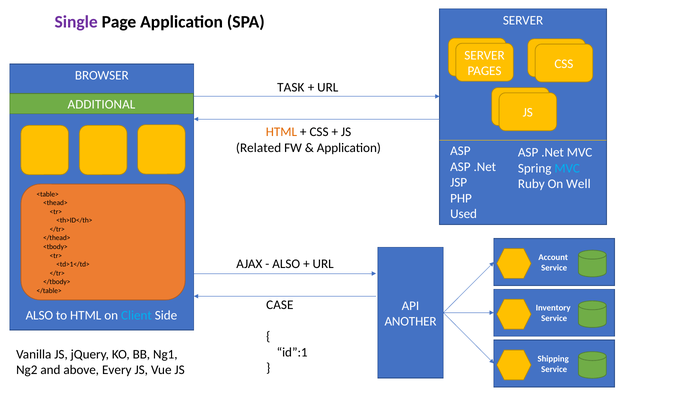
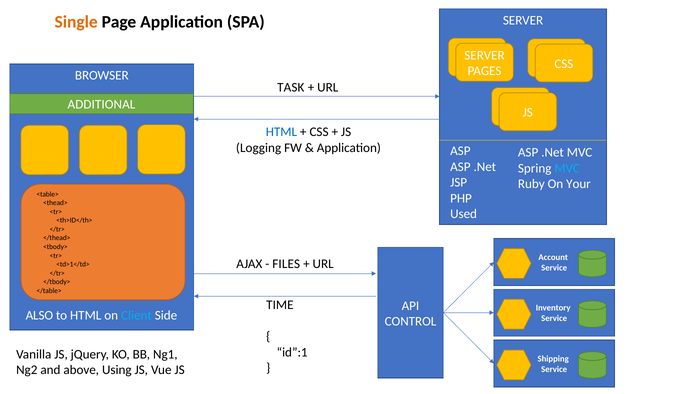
Single colour: purple -> orange
HTML at (281, 132) colour: orange -> blue
Related: Related -> Logging
Well: Well -> Your
ALSO at (286, 263): ALSO -> FILES
CASE: CASE -> TIME
ANOTHER: ANOTHER -> CONTROL
Every: Every -> Using
